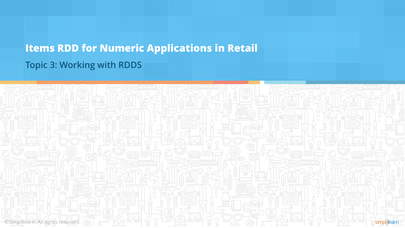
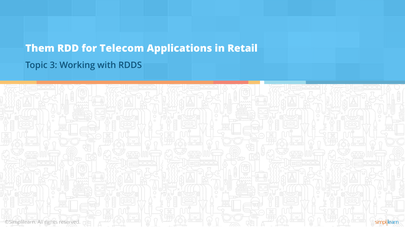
Items: Items -> Them
Numeric: Numeric -> Telecom
